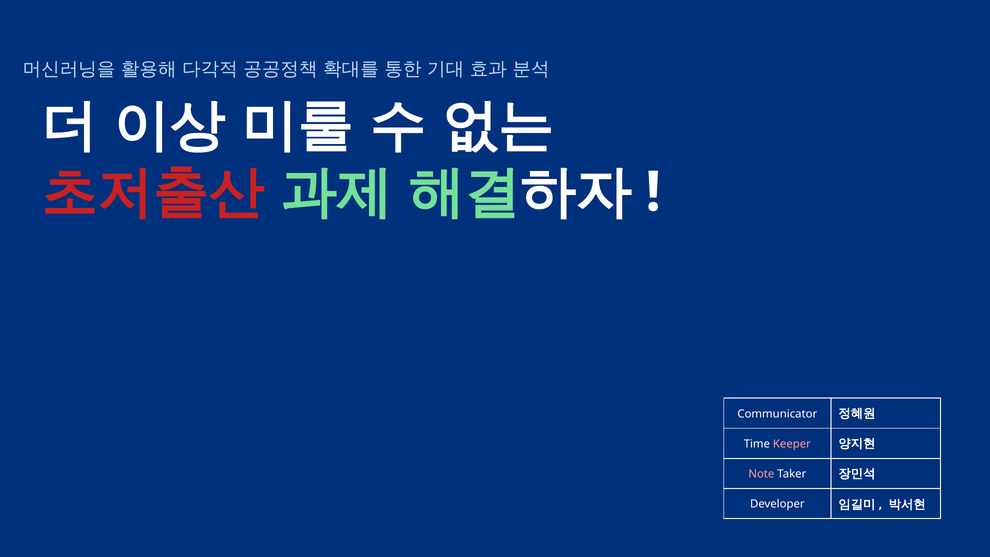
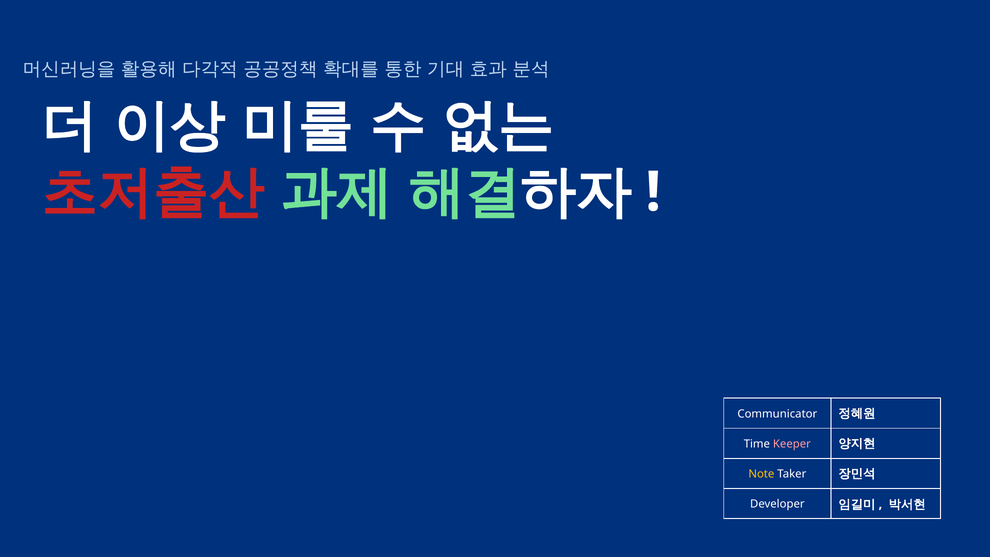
Note colour: pink -> yellow
